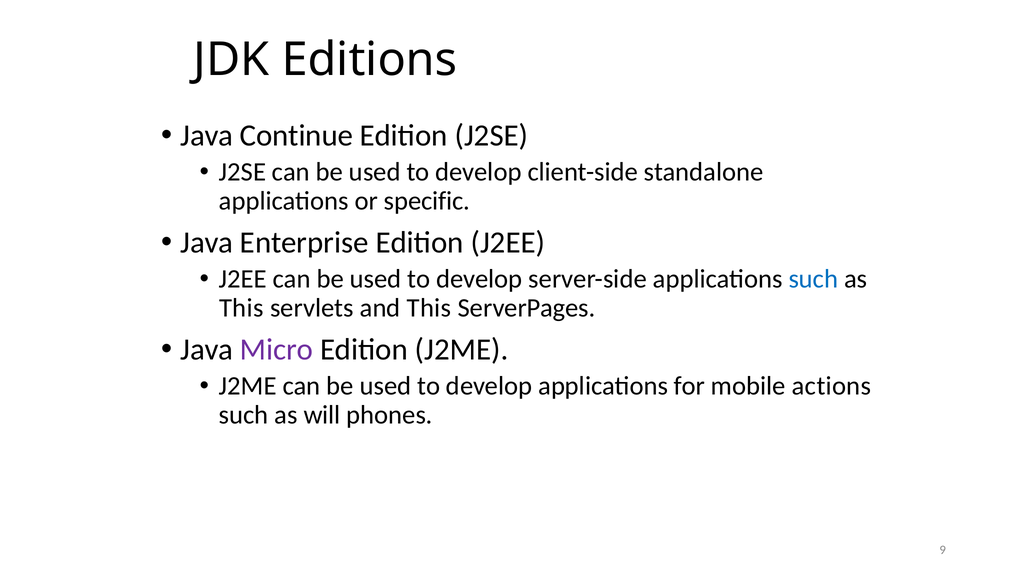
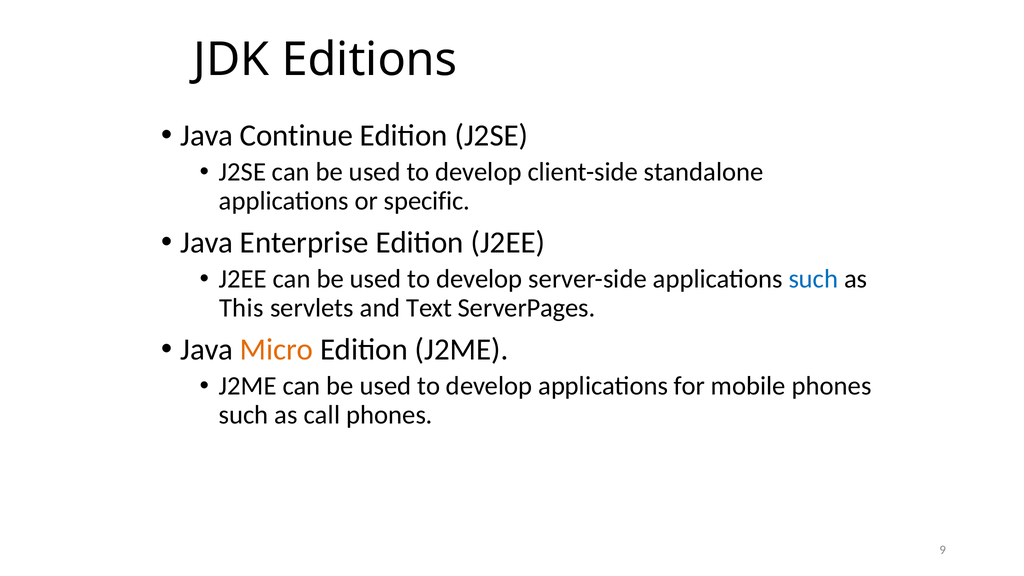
and This: This -> Text
Micro colour: purple -> orange
mobile actions: actions -> phones
will: will -> call
